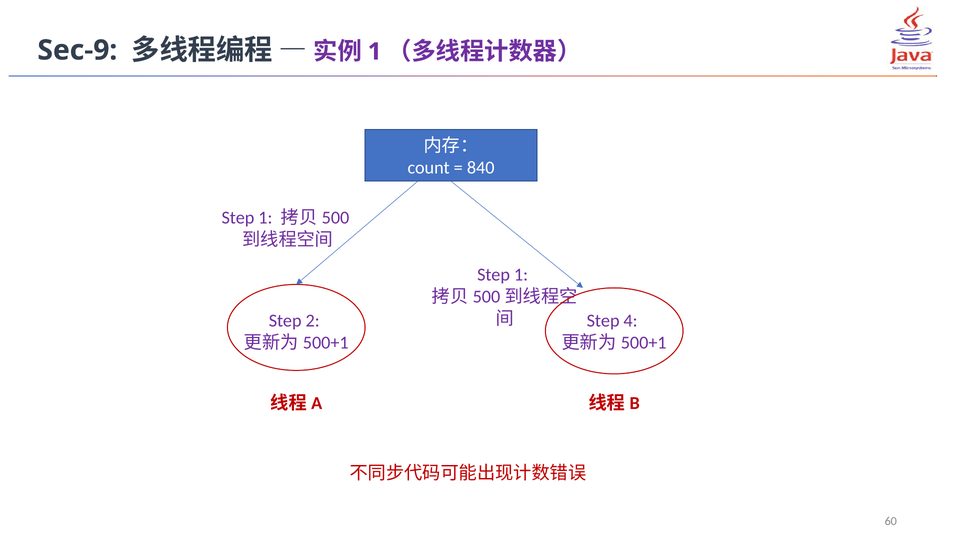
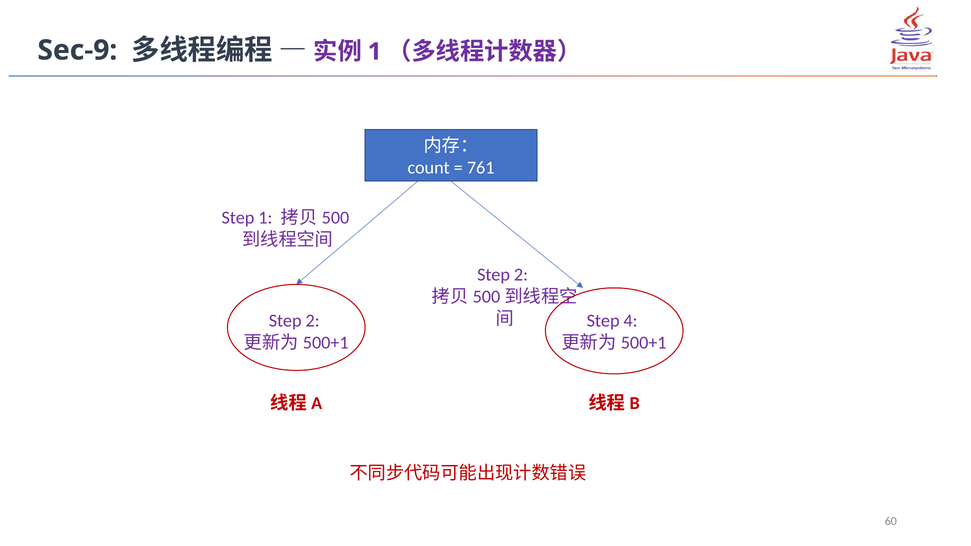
840: 840 -> 761
1 at (521, 275): 1 -> 2
